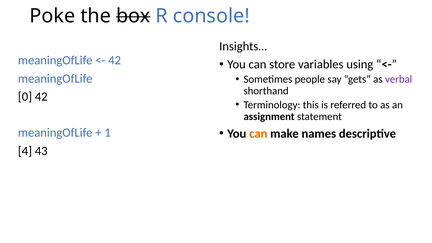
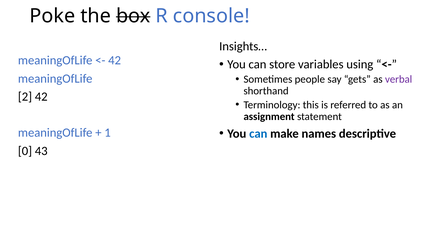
0: 0 -> 2
can at (258, 134) colour: orange -> blue
4: 4 -> 0
